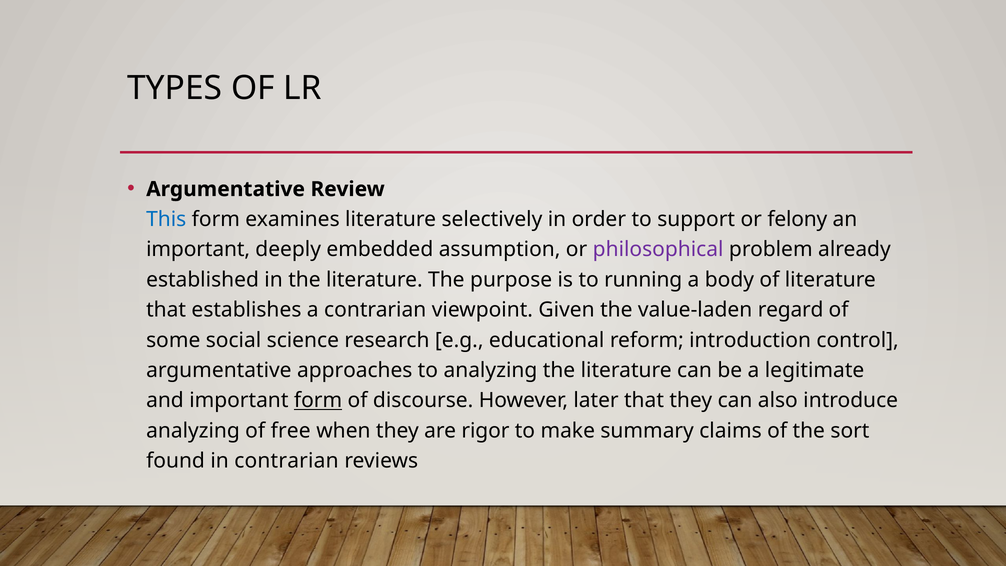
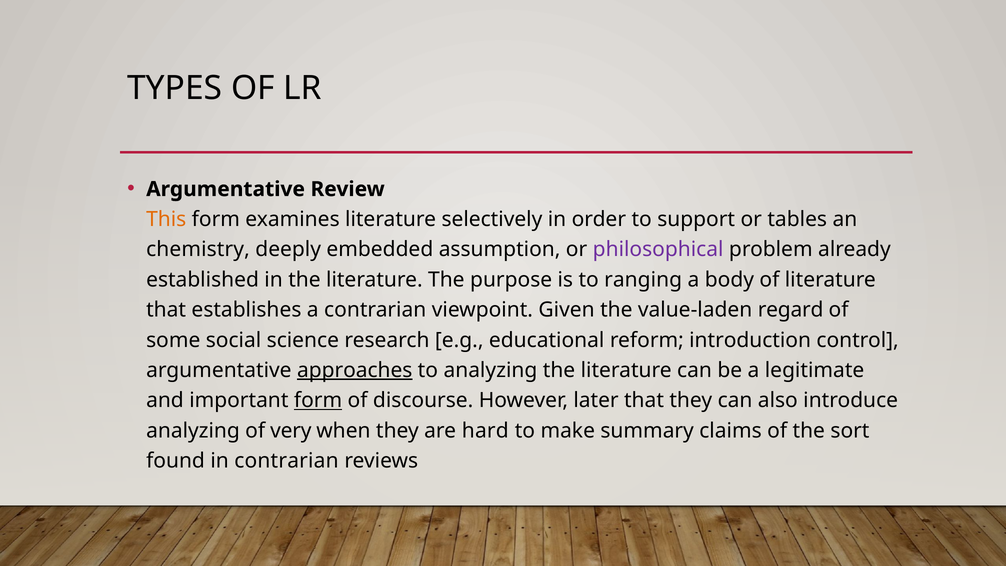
This colour: blue -> orange
felony: felony -> tables
important at (198, 250): important -> chemistry
running: running -> ranging
approaches underline: none -> present
free: free -> very
rigor: rigor -> hard
